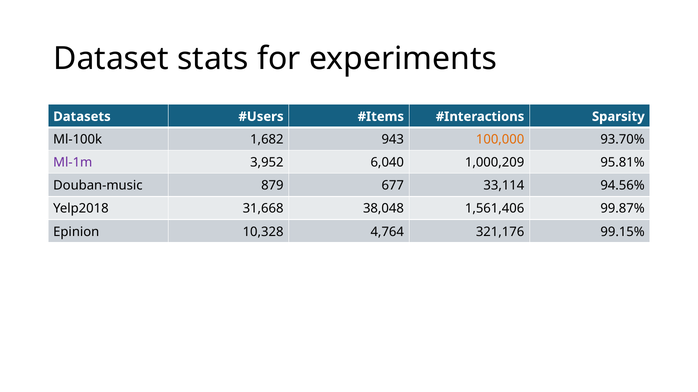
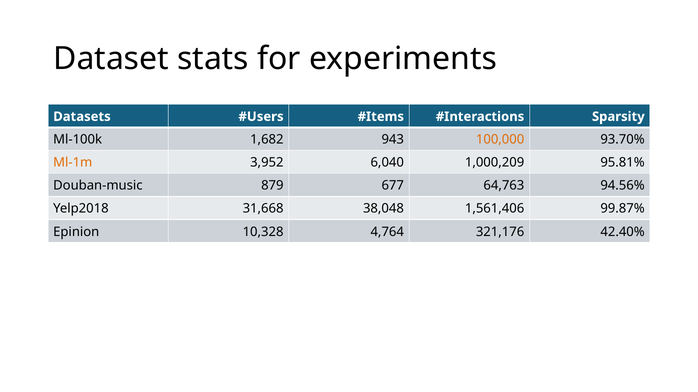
Ml-1m colour: purple -> orange
33,114: 33,114 -> 64,763
99.15%: 99.15% -> 42.40%
